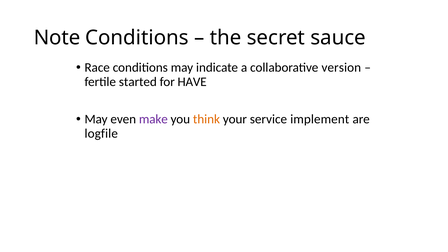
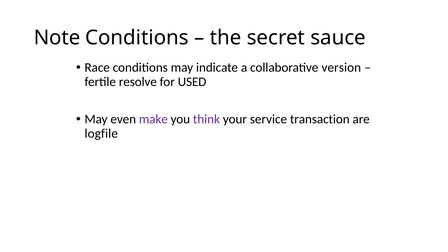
started: started -> resolve
HAVE: HAVE -> USED
think colour: orange -> purple
implement: implement -> transaction
